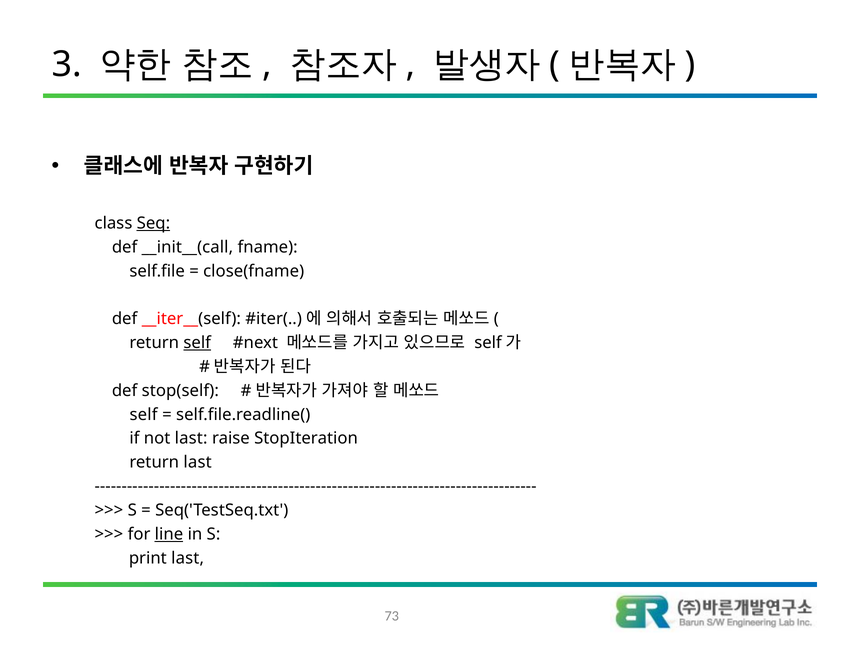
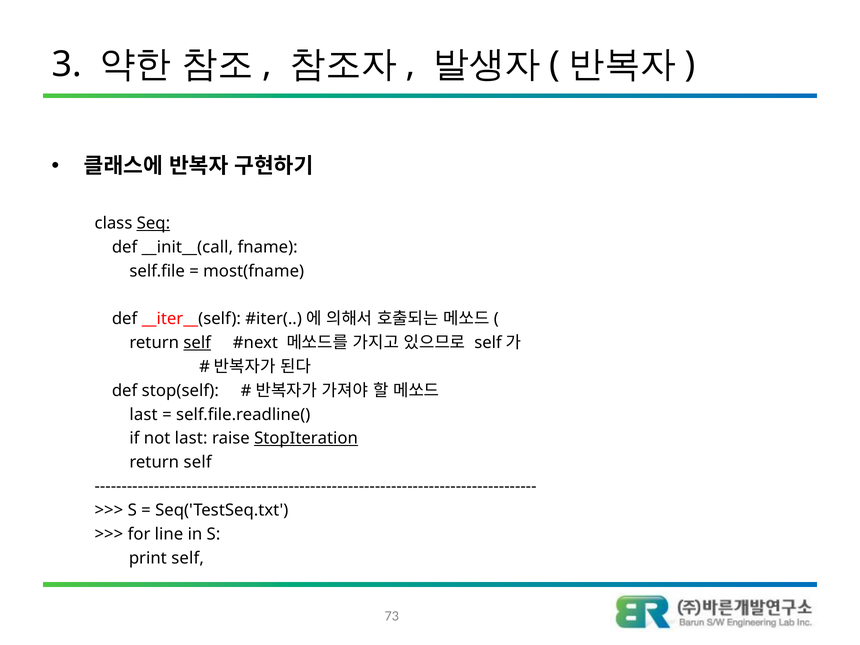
close(fname: close(fname -> most(fname
self at (144, 415): self -> last
StopIteration underline: none -> present
last at (198, 462): last -> self
line underline: present -> none
print last: last -> self
